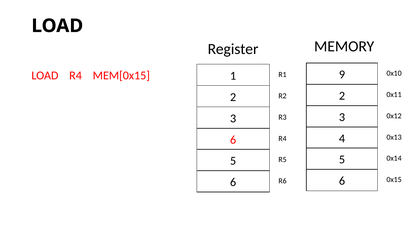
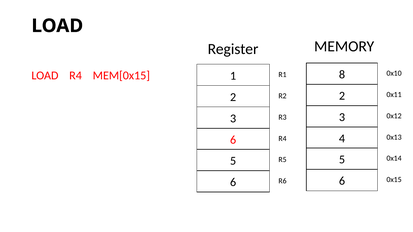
9: 9 -> 8
